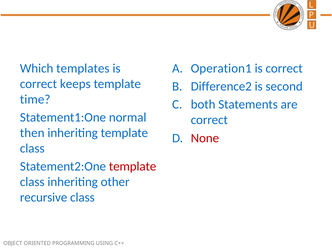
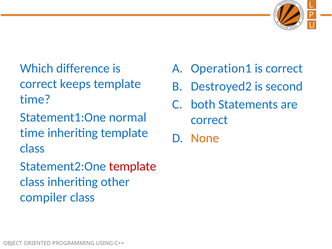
templates: templates -> difference
Difference2: Difference2 -> Destroyed2
then at (32, 133): then -> time
None colour: red -> orange
recursive: recursive -> compiler
